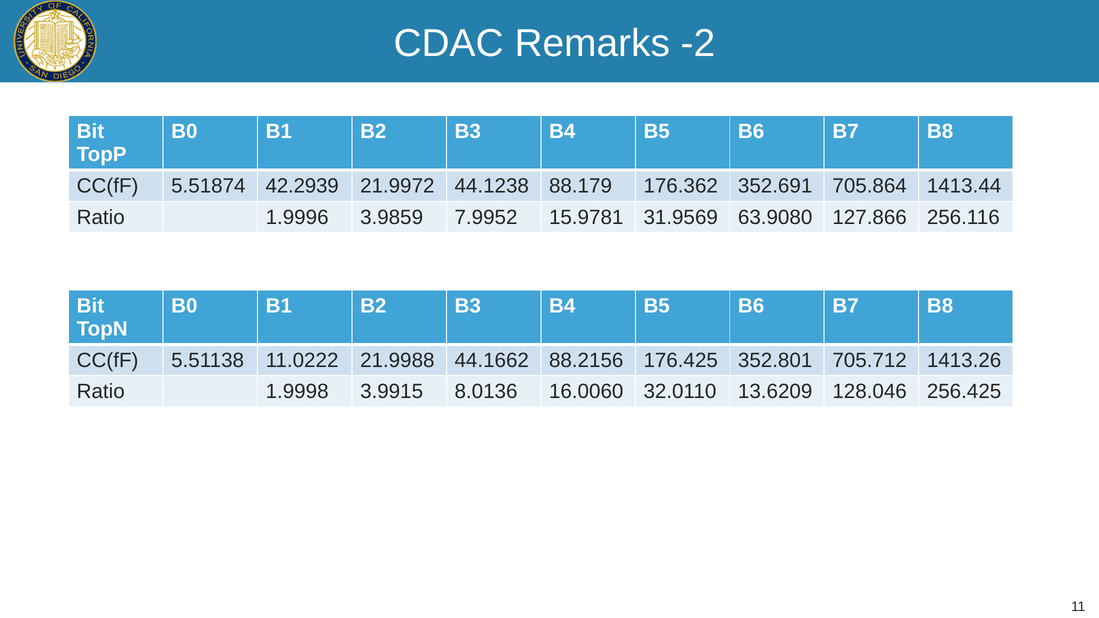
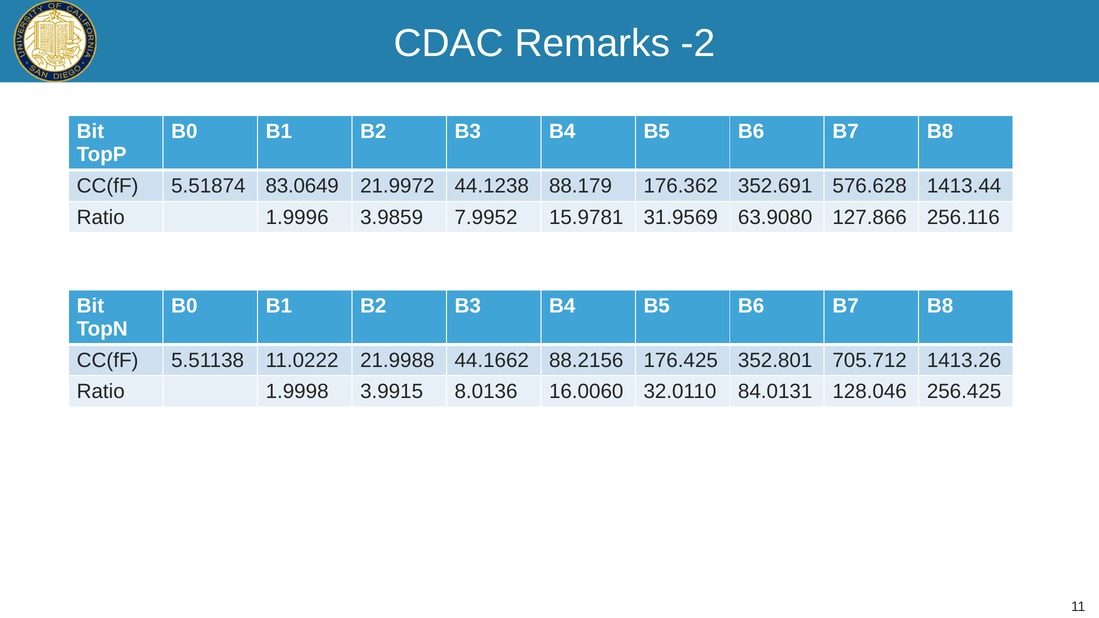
42.2939: 42.2939 -> 83.0649
705.864: 705.864 -> 576.628
13.6209: 13.6209 -> 84.0131
